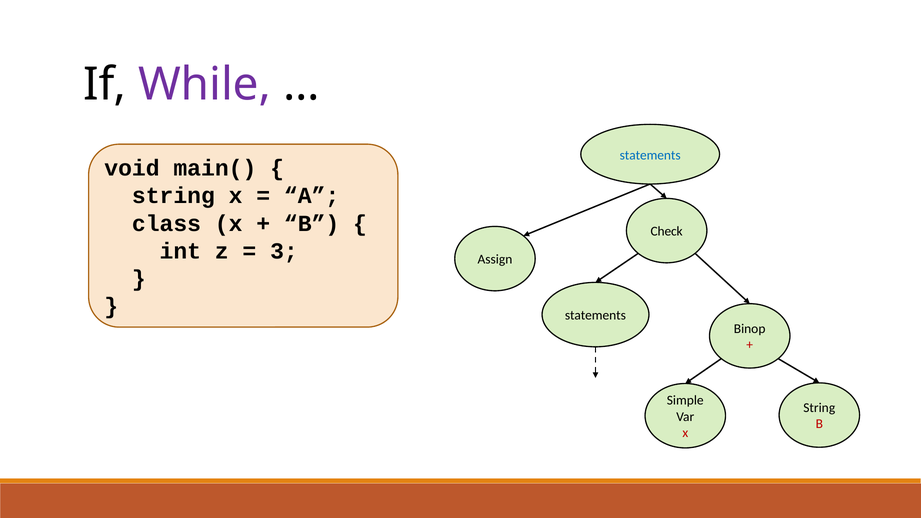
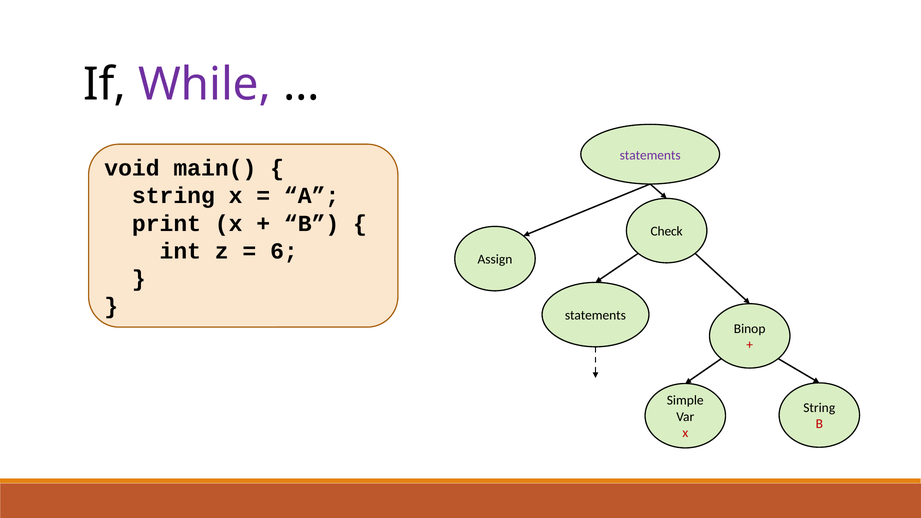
statements at (650, 155) colour: blue -> purple
class: class -> print
3: 3 -> 6
